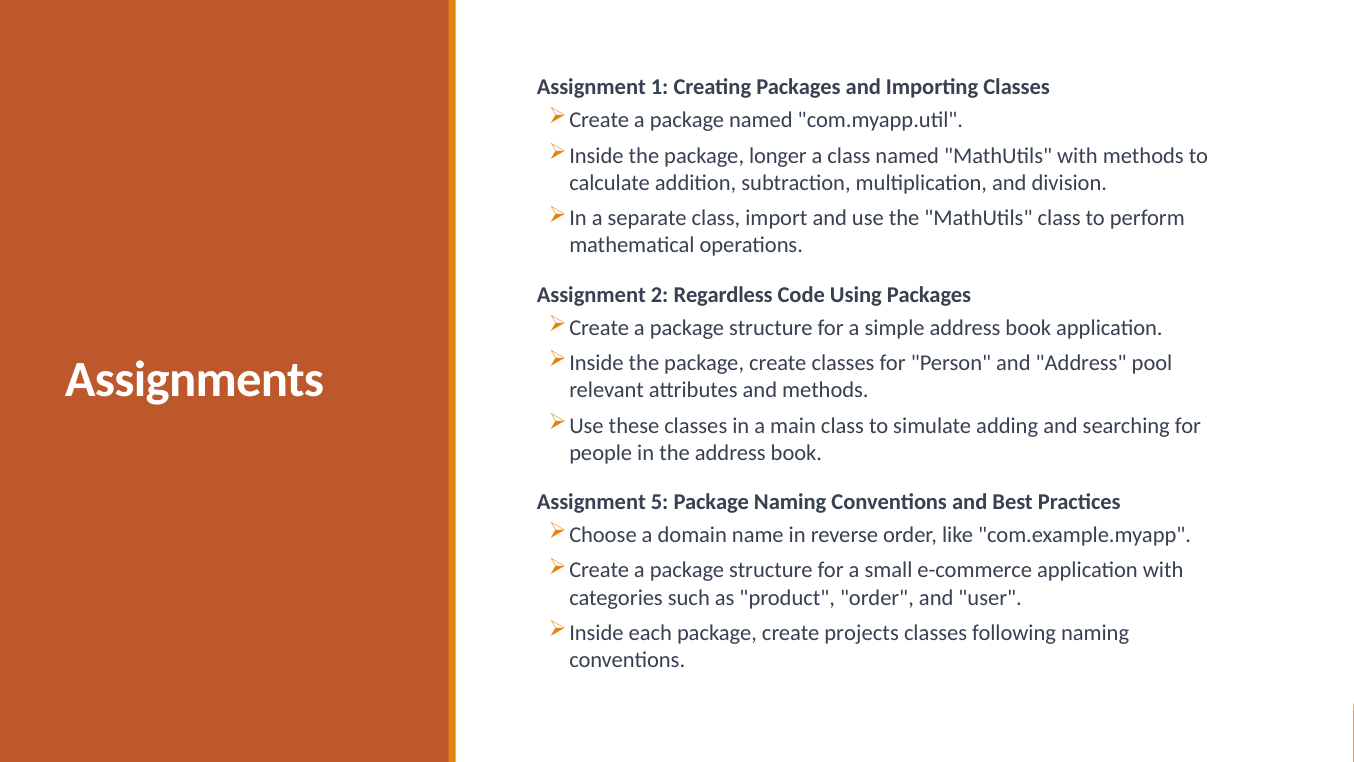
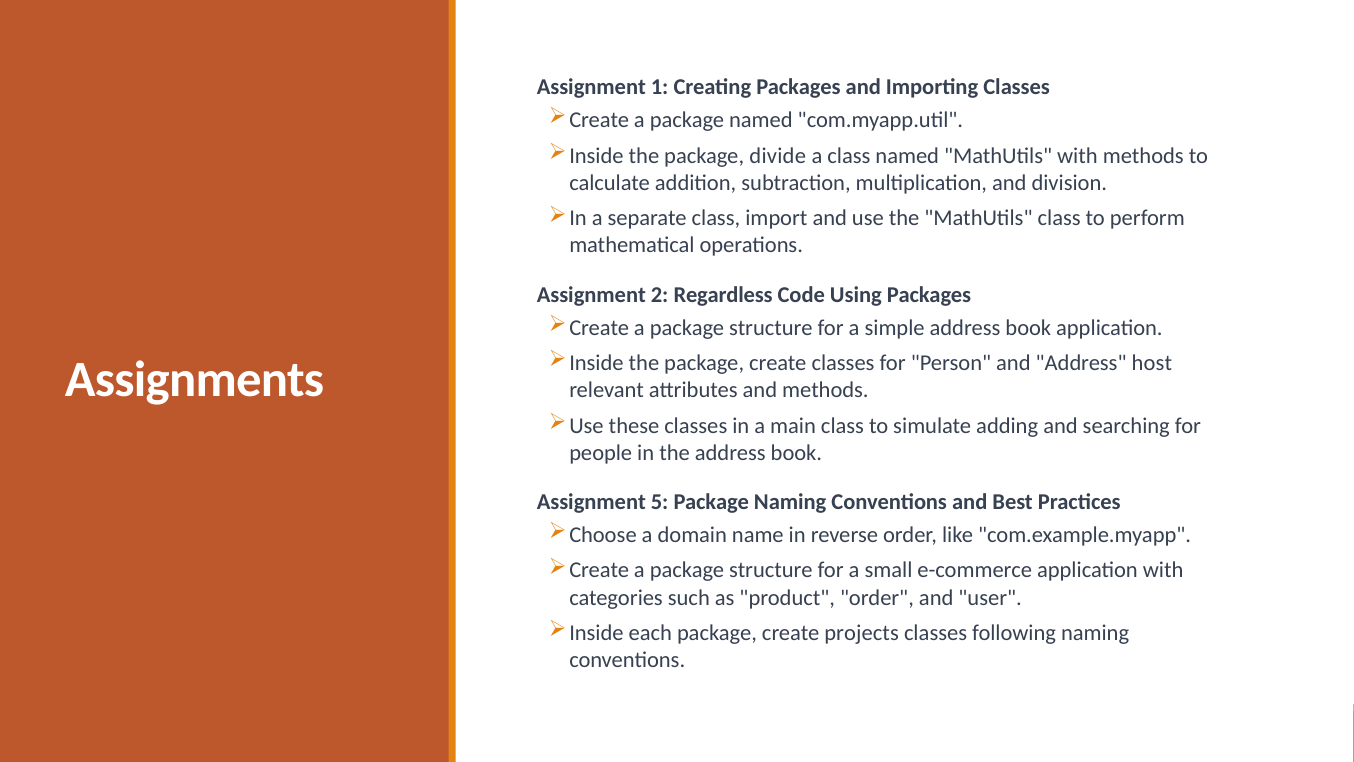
longer: longer -> divide
pool: pool -> host
